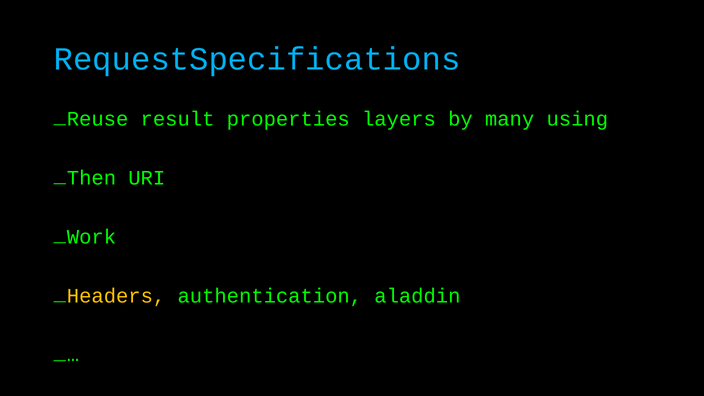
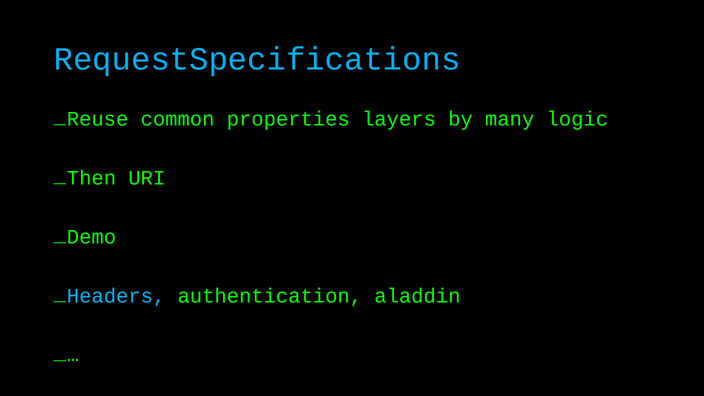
result: result -> common
using: using -> logic
Work: Work -> Demo
Headers colour: yellow -> light blue
